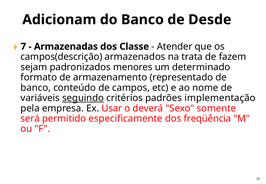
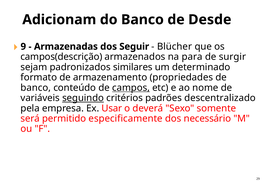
7: 7 -> 9
Classe: Classe -> Seguir
Atender: Atender -> Blücher
trata: trata -> para
fazem: fazem -> surgir
menores: menores -> similares
representado: representado -> propriedades
campos underline: none -> present
implementação: implementação -> descentralizado
freqüência: freqüência -> necessário
